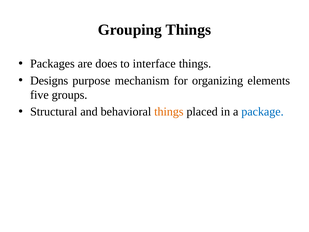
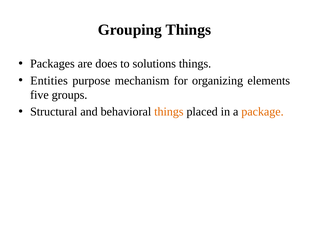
interface: interface -> solutions
Designs: Designs -> Entities
package colour: blue -> orange
